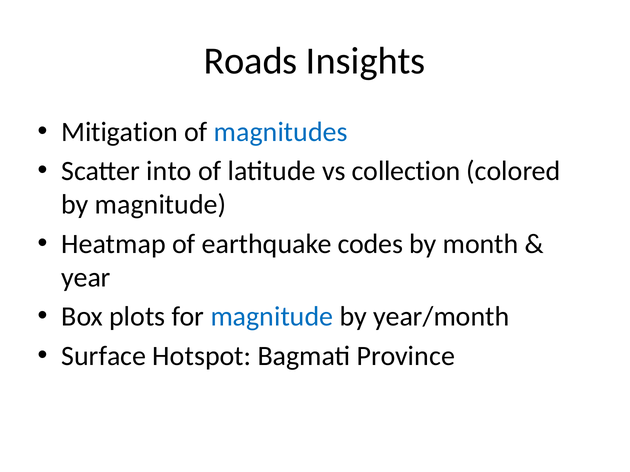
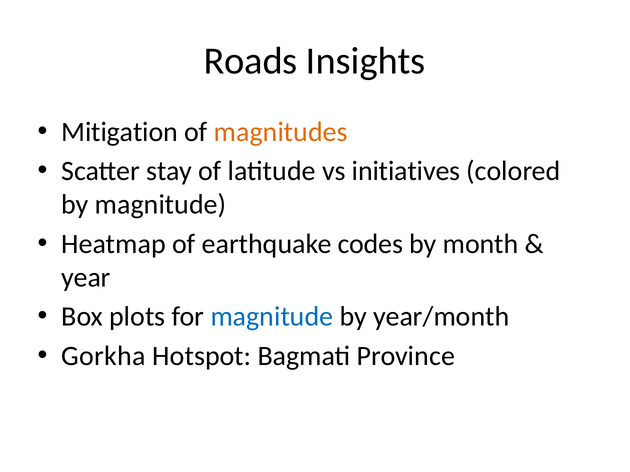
magnitudes colour: blue -> orange
into: into -> stay
collection: collection -> initiatives
Surface: Surface -> Gorkha
